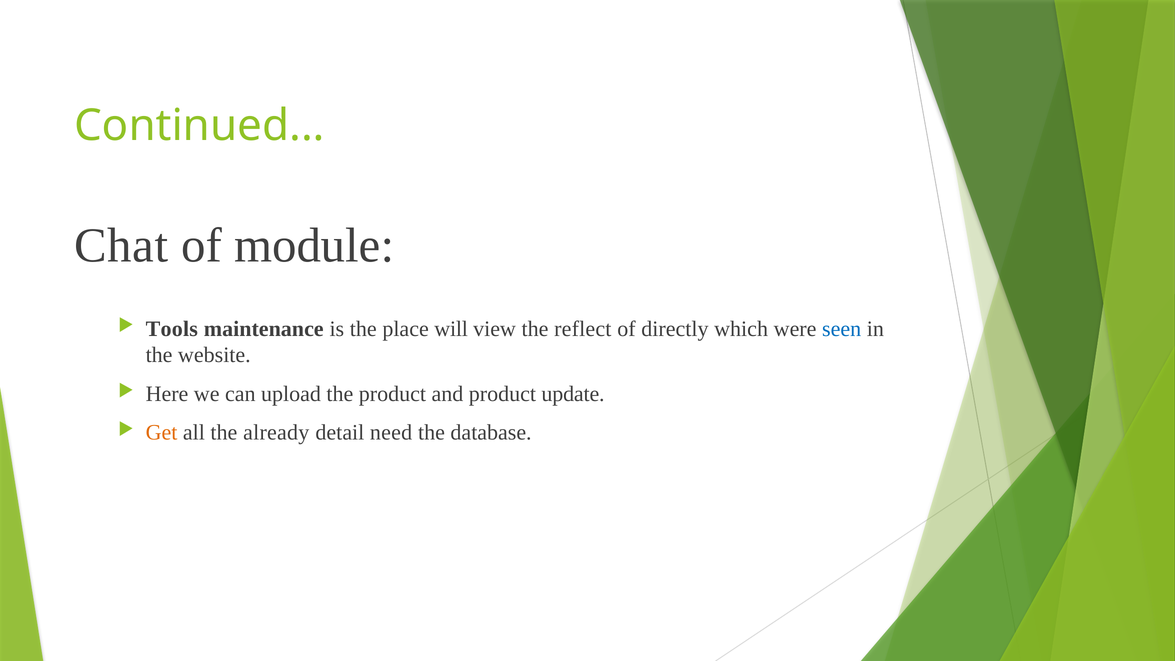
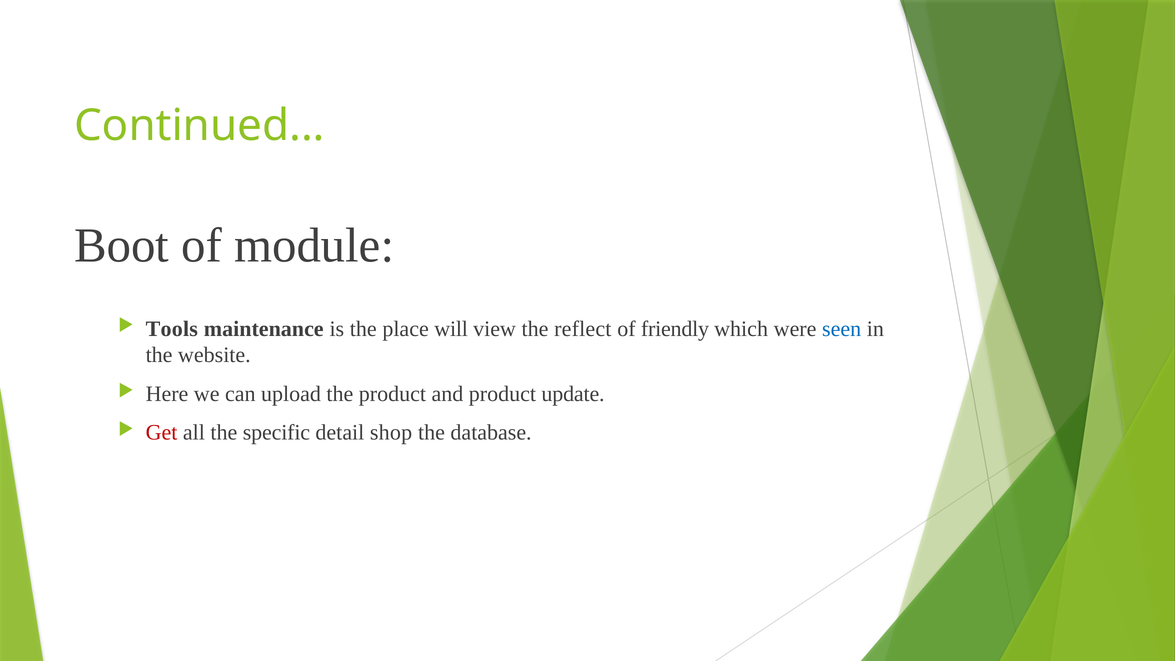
Chat: Chat -> Boot
directly: directly -> friendly
Get colour: orange -> red
already: already -> specific
need: need -> shop
